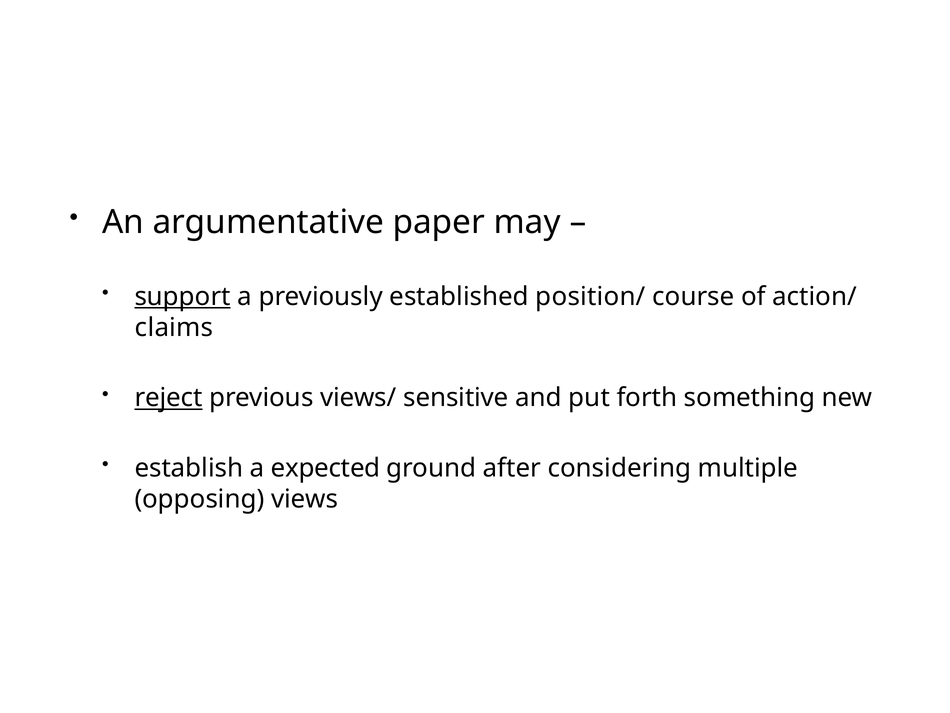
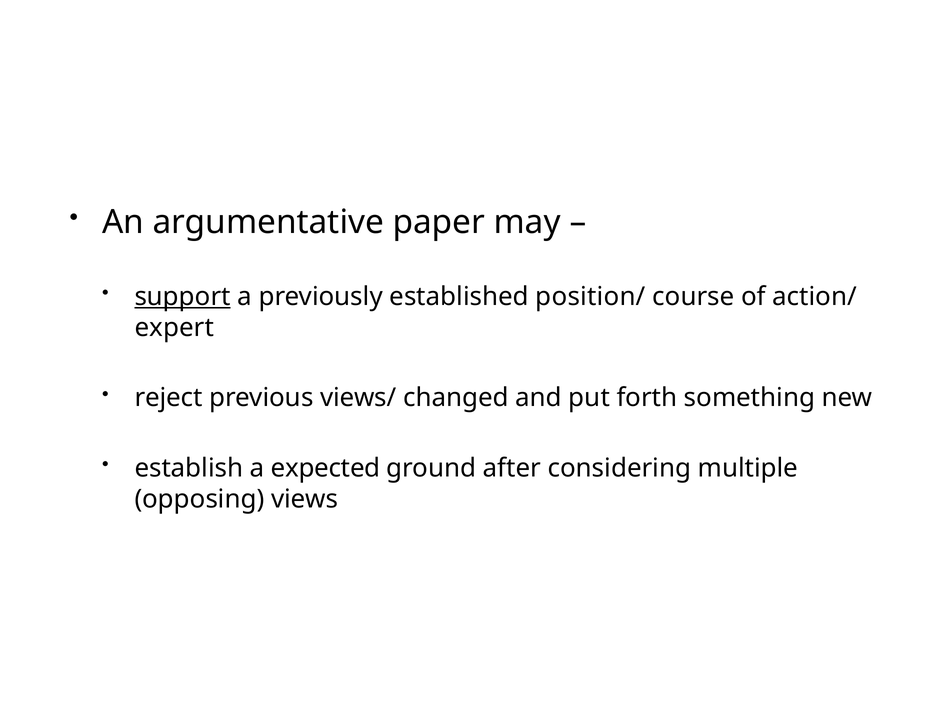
claims: claims -> expert
reject underline: present -> none
sensitive: sensitive -> changed
